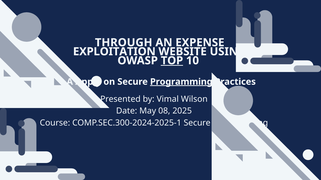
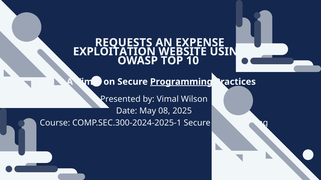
THROUGH: THROUGH -> REQUESTS
TOP underline: present -> none
A Apply: Apply -> Vimal
